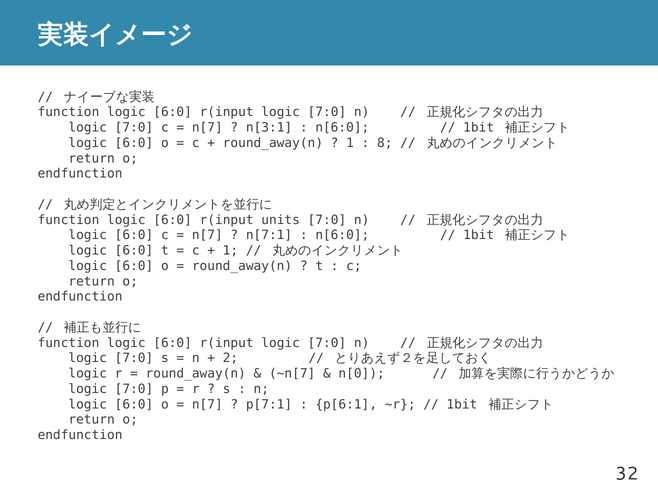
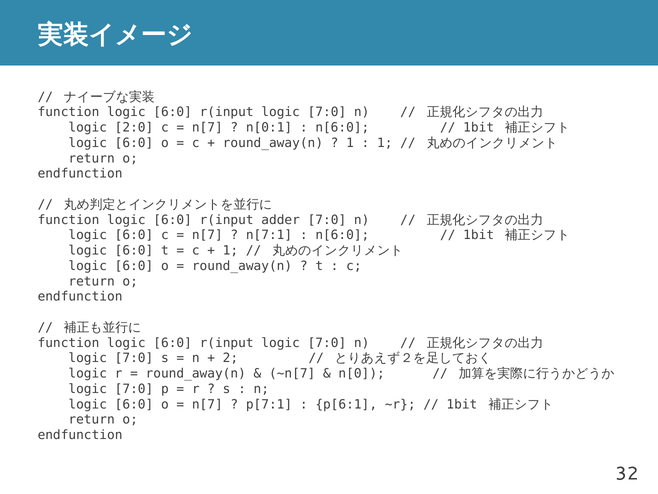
7:0 at (134, 127): 7:0 -> 2:0
n[3:1: n[3:1 -> n[0:1
8 at (385, 143): 8 -> 1
units: units -> adder
